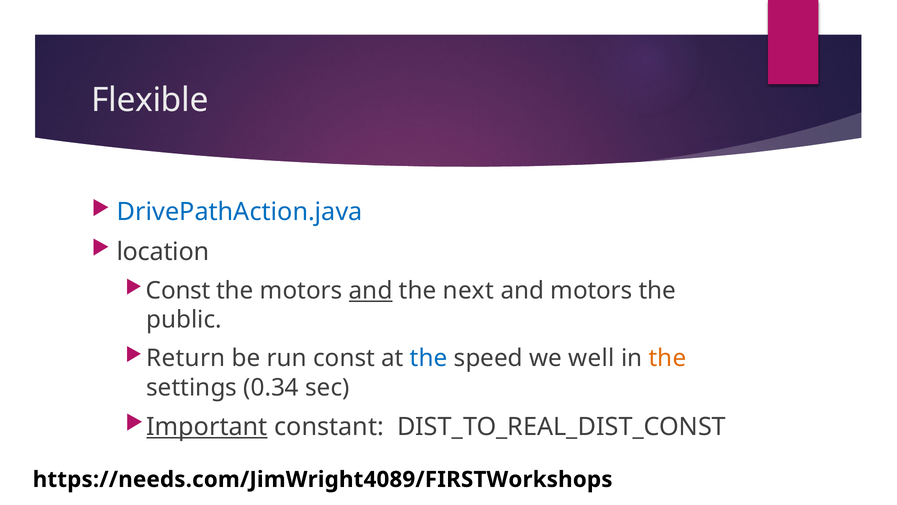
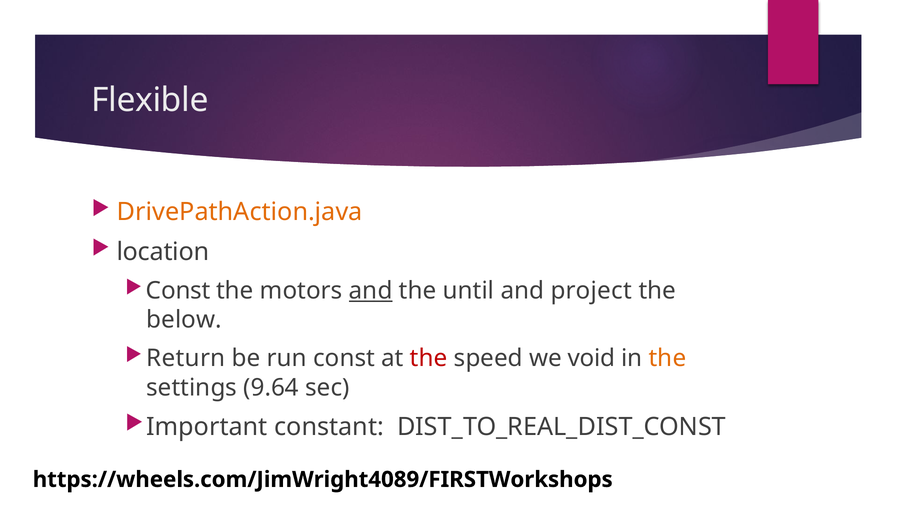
DrivePathAction.java colour: blue -> orange
next: next -> until
and motors: motors -> project
public: public -> below
the at (429, 358) colour: blue -> red
well: well -> void
0.34: 0.34 -> 9.64
Important underline: present -> none
https://needs.com/JimWright4089/FIRSTWorkshops: https://needs.com/JimWright4089/FIRSTWorkshops -> https://wheels.com/JimWright4089/FIRSTWorkshops
